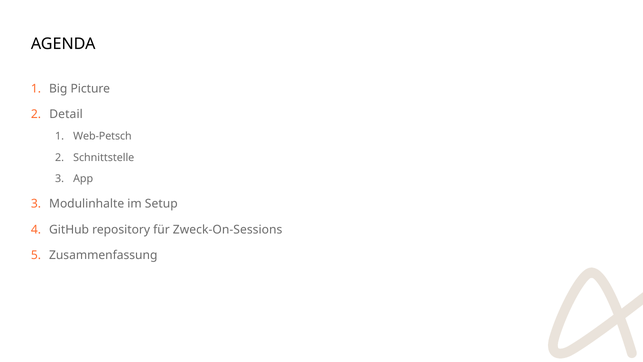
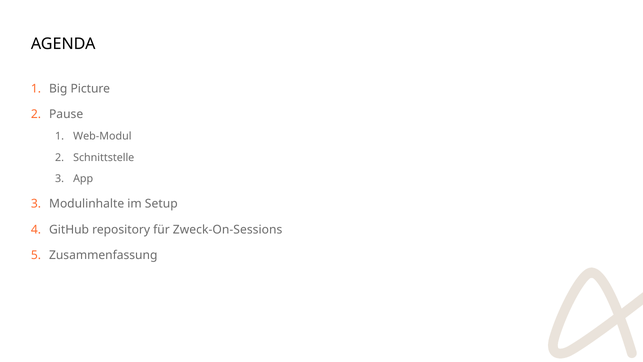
Detail: Detail -> Pause
Web-Petsch: Web-Petsch -> Web-Modul
